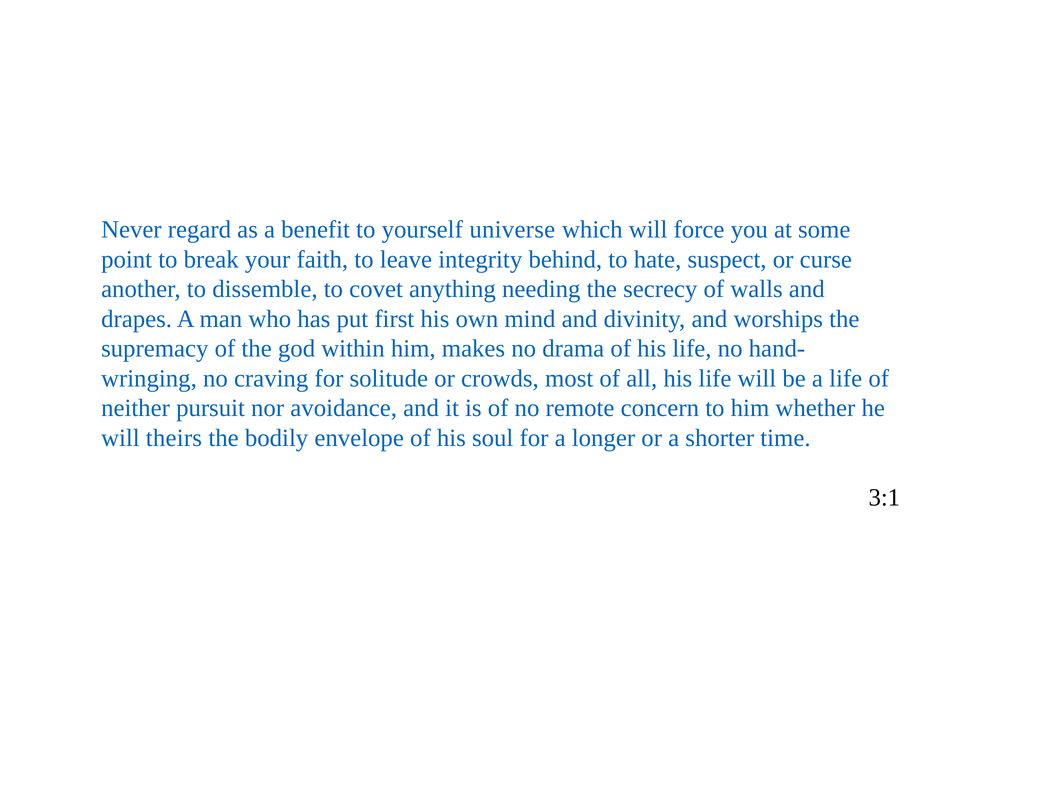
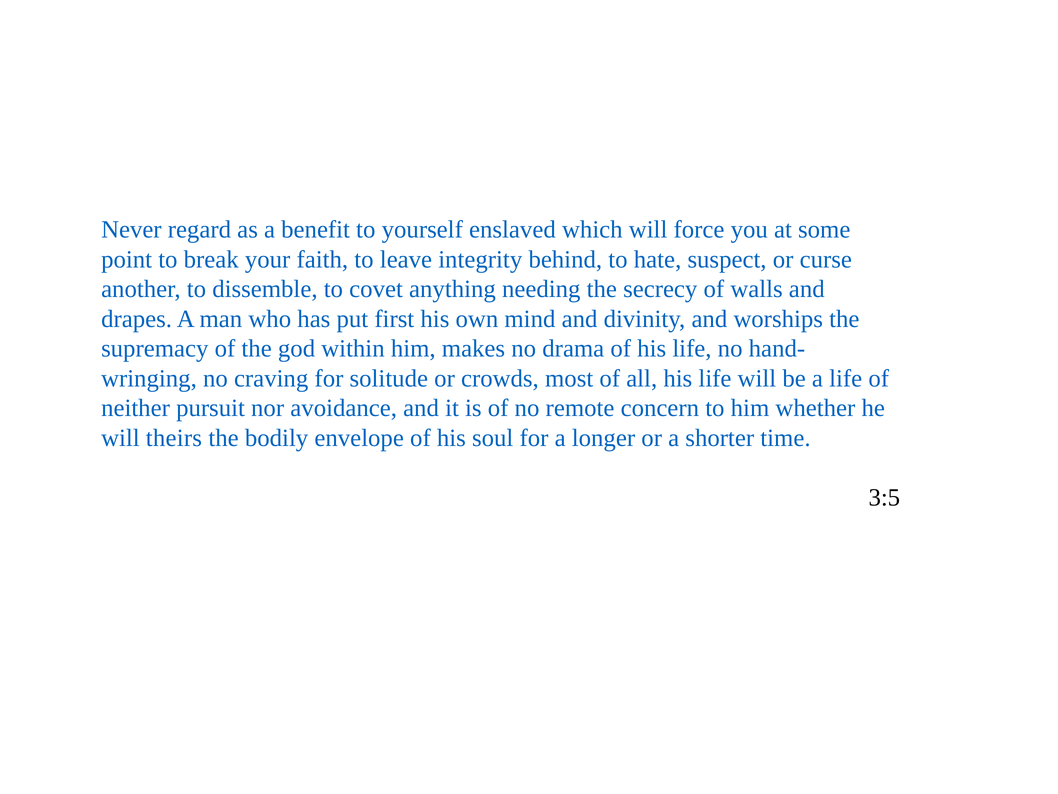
universe: universe -> enslaved
3:1: 3:1 -> 3:5
